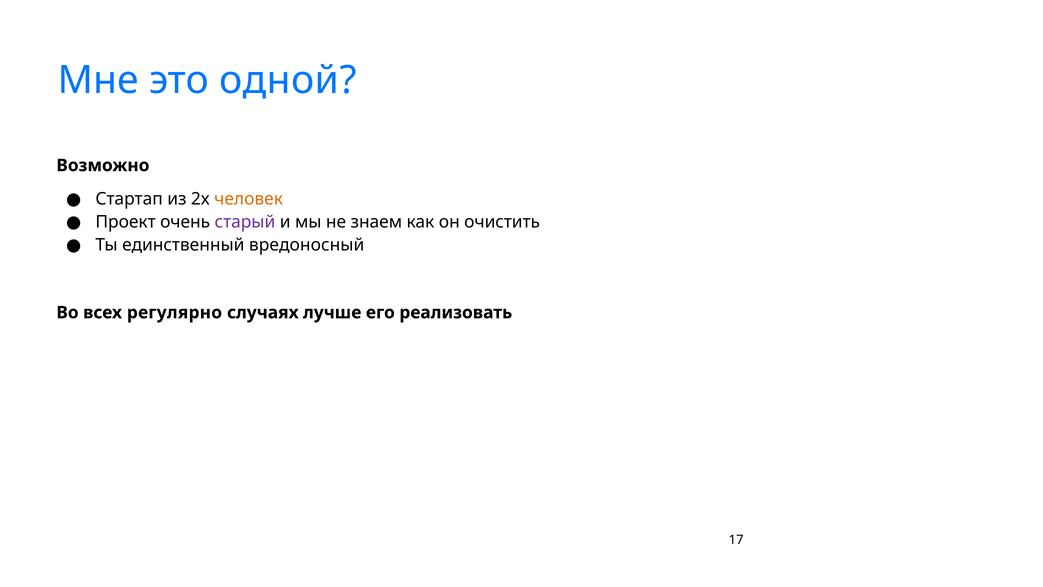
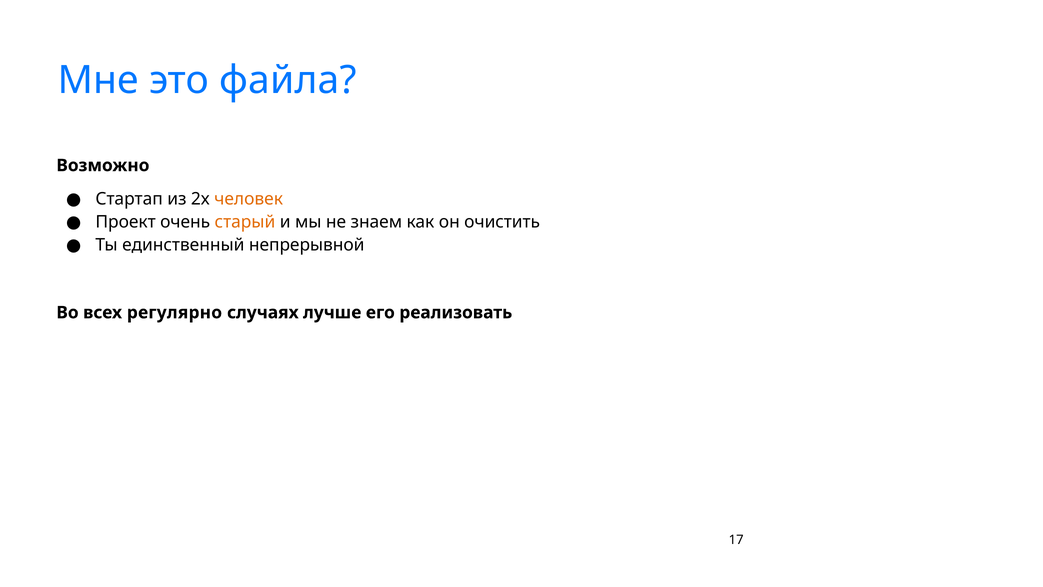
одной: одной -> файла
старый colour: purple -> orange
вредоносный: вредоносный -> непрерывной
